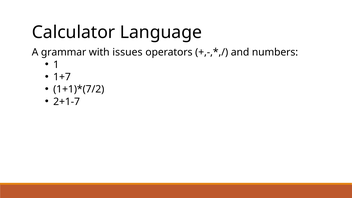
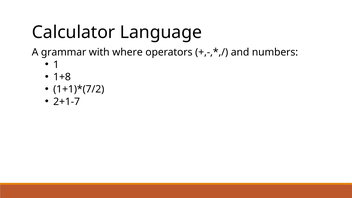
issues: issues -> where
1+7: 1+7 -> 1+8
